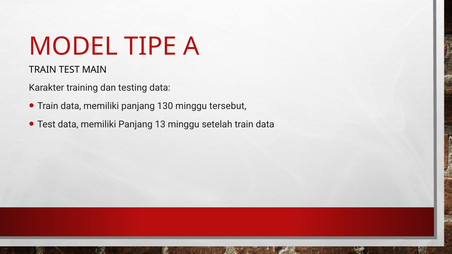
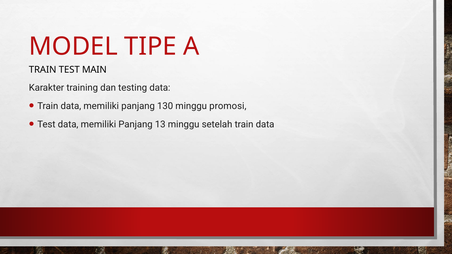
tersebut: tersebut -> promosi
